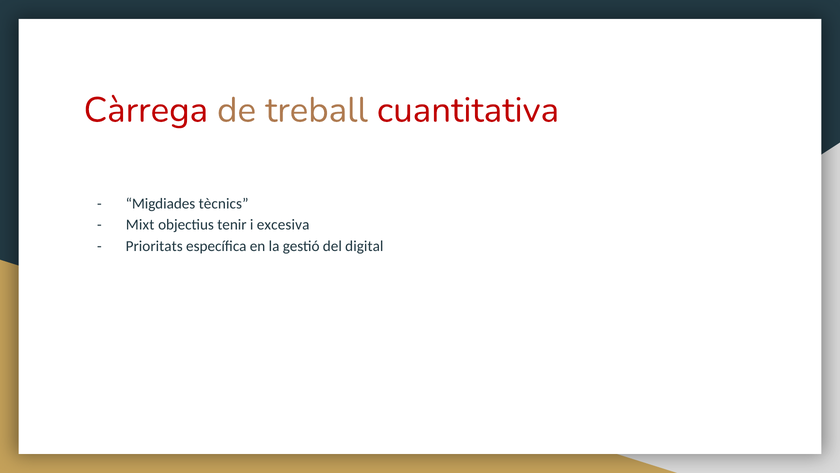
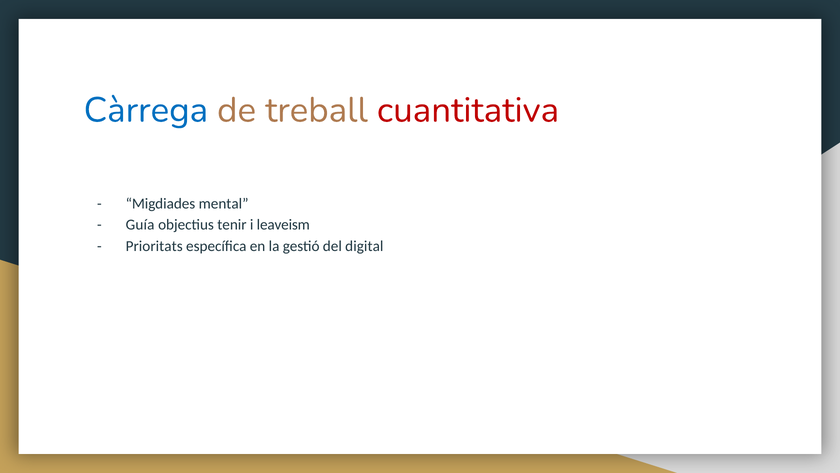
Càrrega colour: red -> blue
tècnics: tècnics -> mental
Mixt: Mixt -> Guía
excesiva: excesiva -> leaveism
